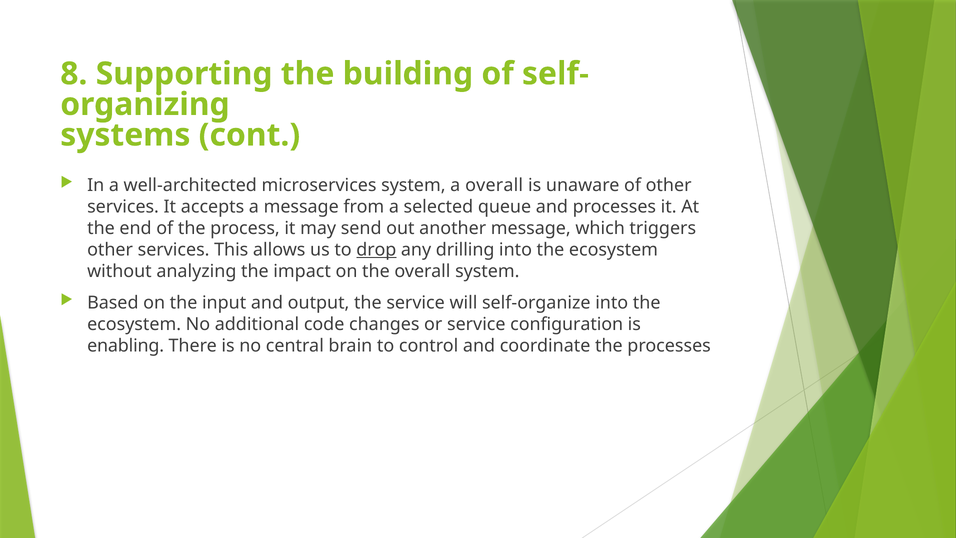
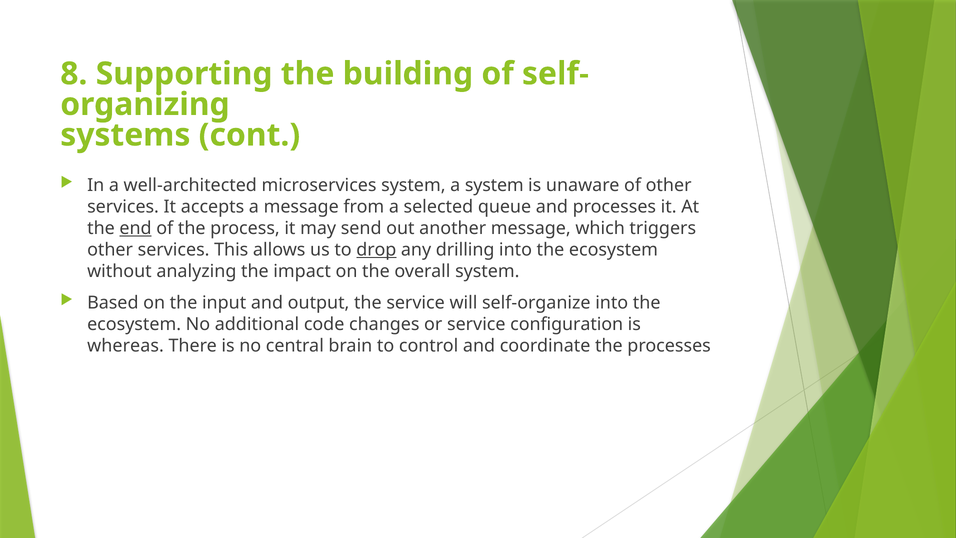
a overall: overall -> system
end underline: none -> present
enabling: enabling -> whereas
